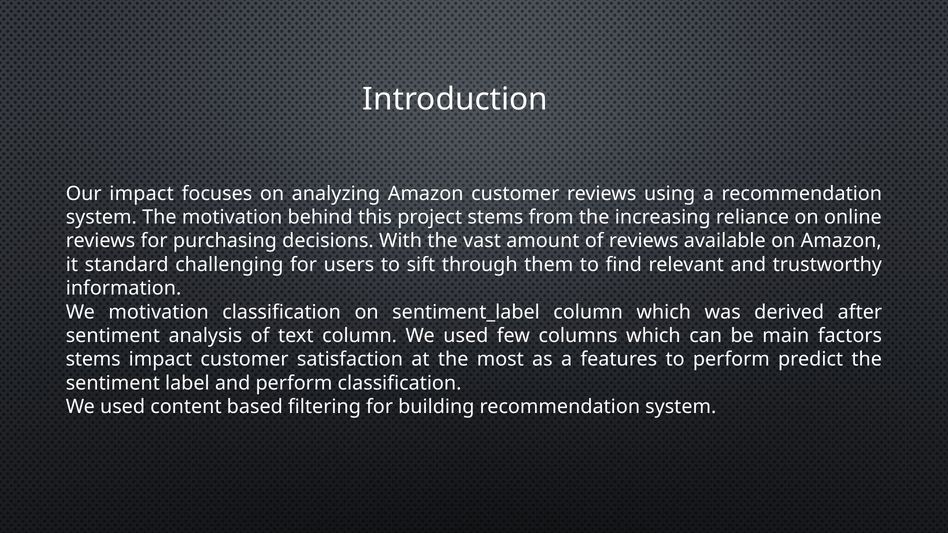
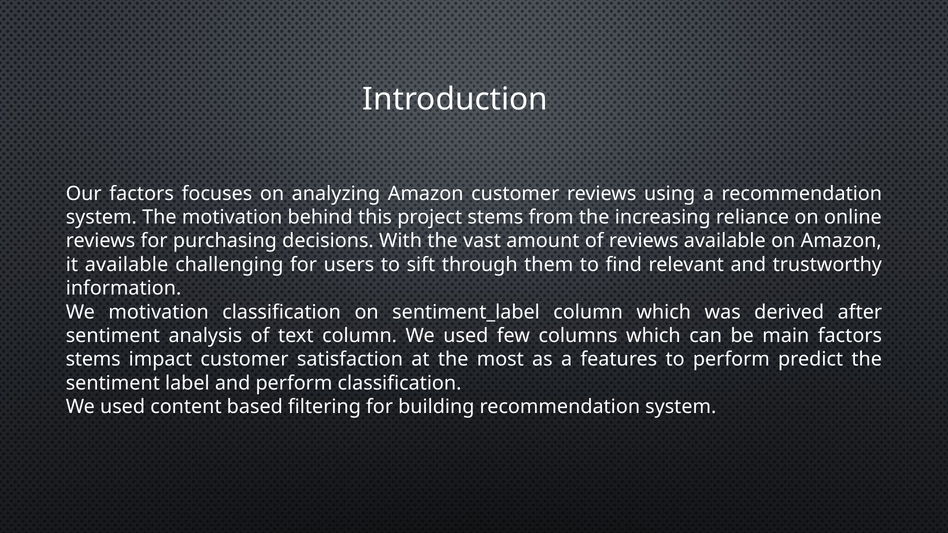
Our impact: impact -> factors
it standard: standard -> available
